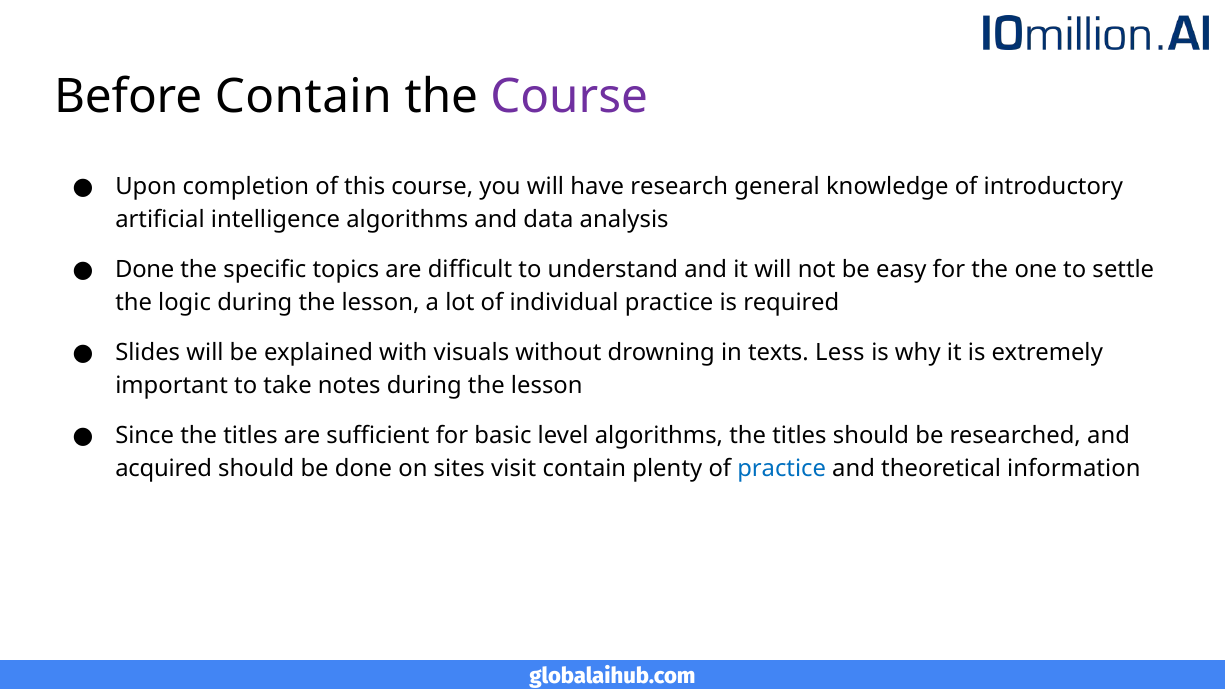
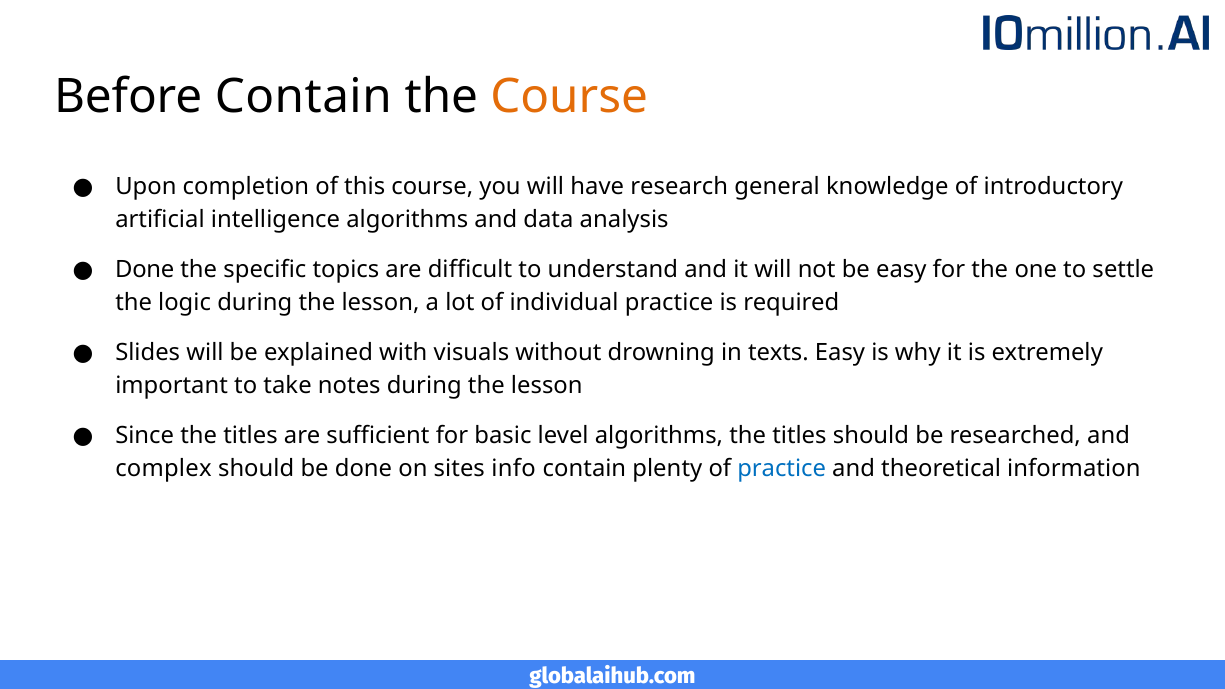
Course at (569, 97) colour: purple -> orange
texts Less: Less -> Easy
acquired: acquired -> complex
visit: visit -> info
